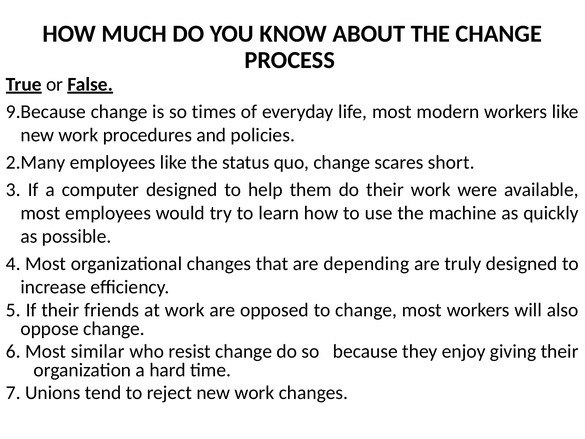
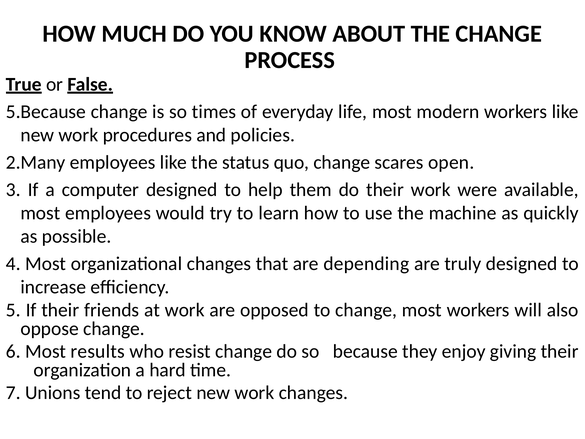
9.Because: 9.Because -> 5.Because
short: short -> open
similar: similar -> results
